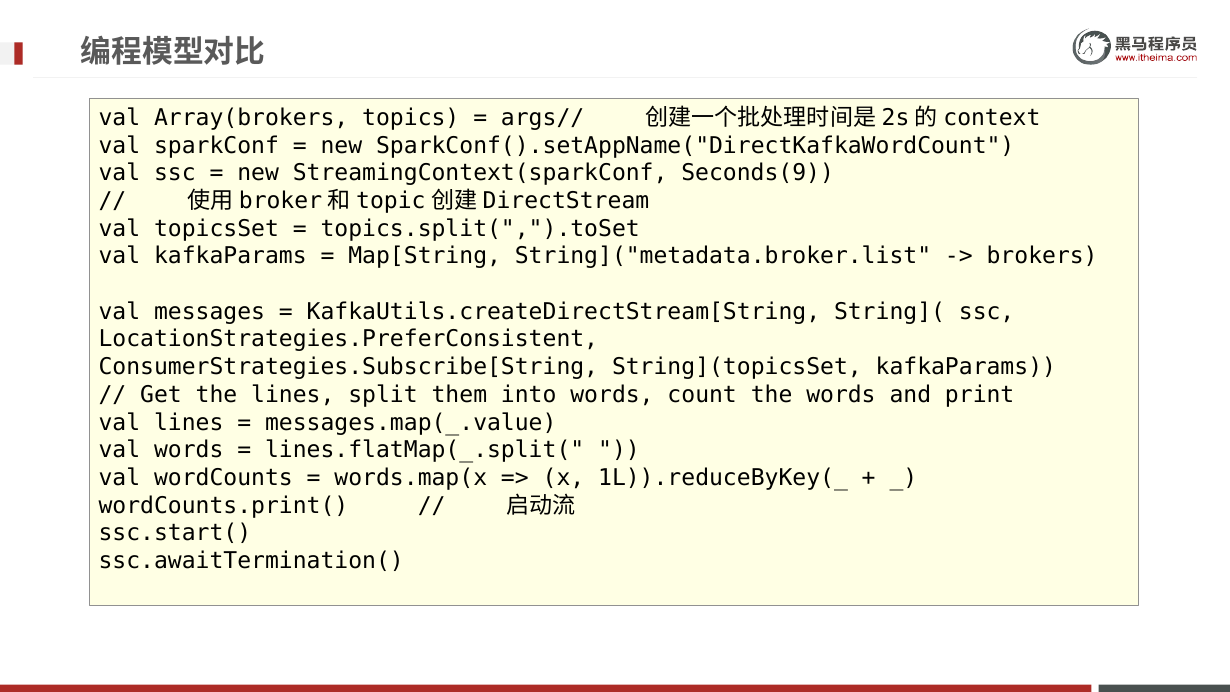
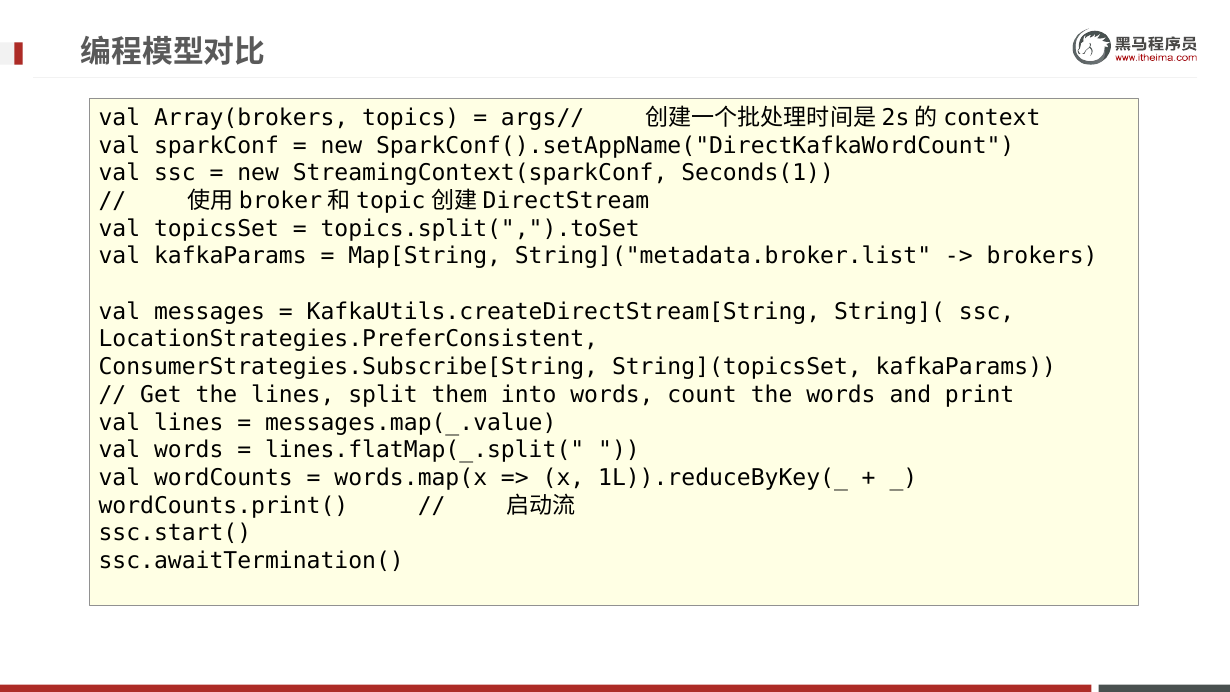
Seconds(9: Seconds(9 -> Seconds(1
